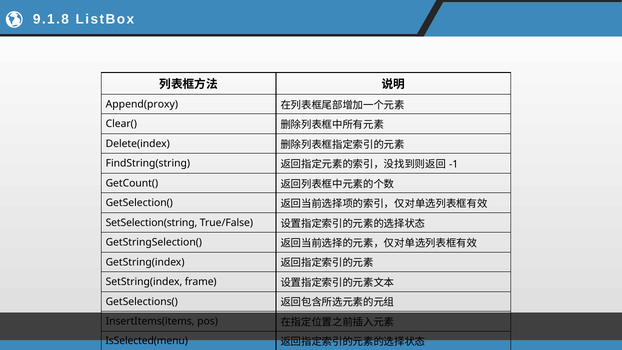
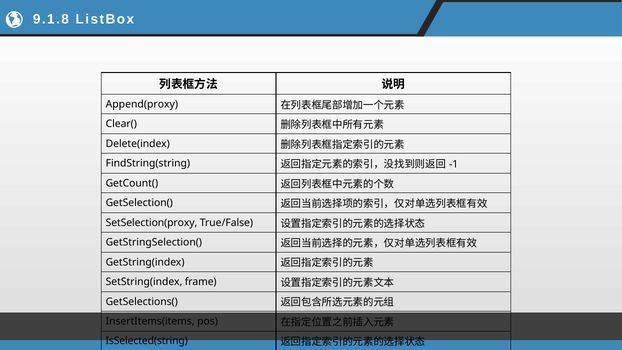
SetSelection(string: SetSelection(string -> SetSelection(proxy
IsSelected(menu: IsSelected(menu -> IsSelected(string
